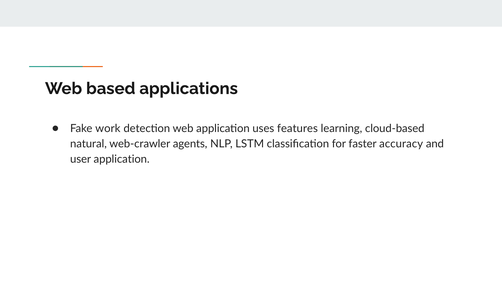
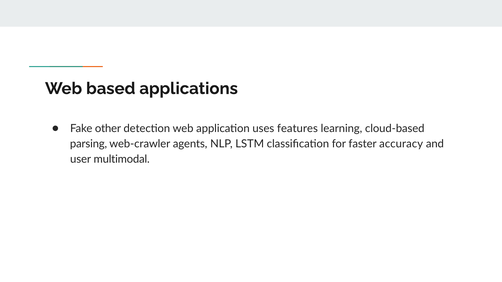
work: work -> other
natural: natural -> parsing
user application: application -> multimodal
